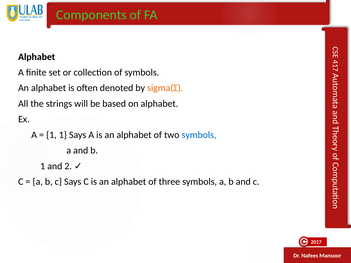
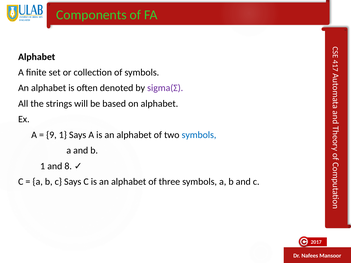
sigma(Σ colour: orange -> purple
1 at (51, 135): 1 -> 9
2: 2 -> 8
